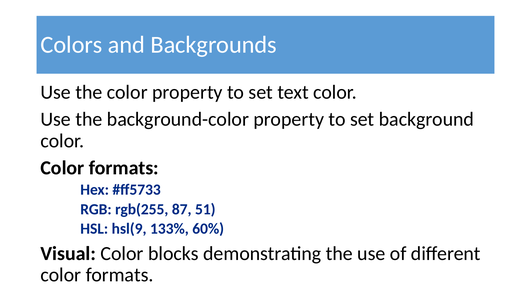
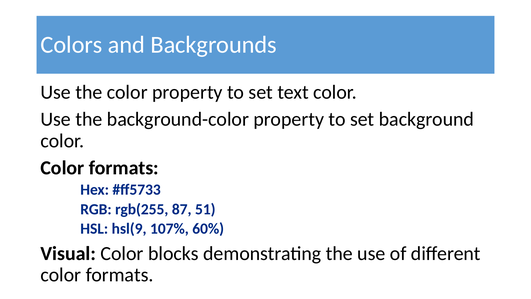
133%: 133% -> 107%
